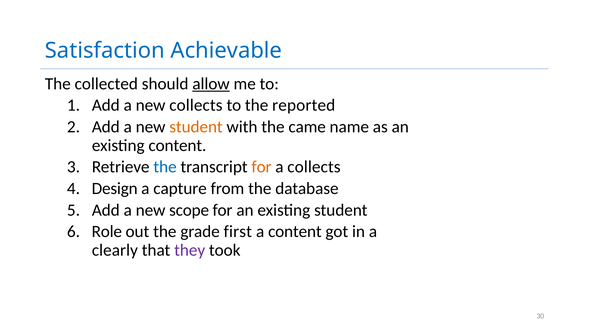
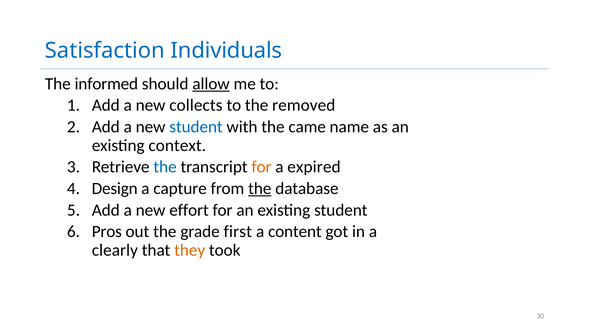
Achievable: Achievable -> Individuals
collected: collected -> informed
reported: reported -> removed
student at (196, 127) colour: orange -> blue
existing content: content -> context
a collects: collects -> expired
the at (260, 189) underline: none -> present
scope: scope -> effort
Role: Role -> Pros
they colour: purple -> orange
